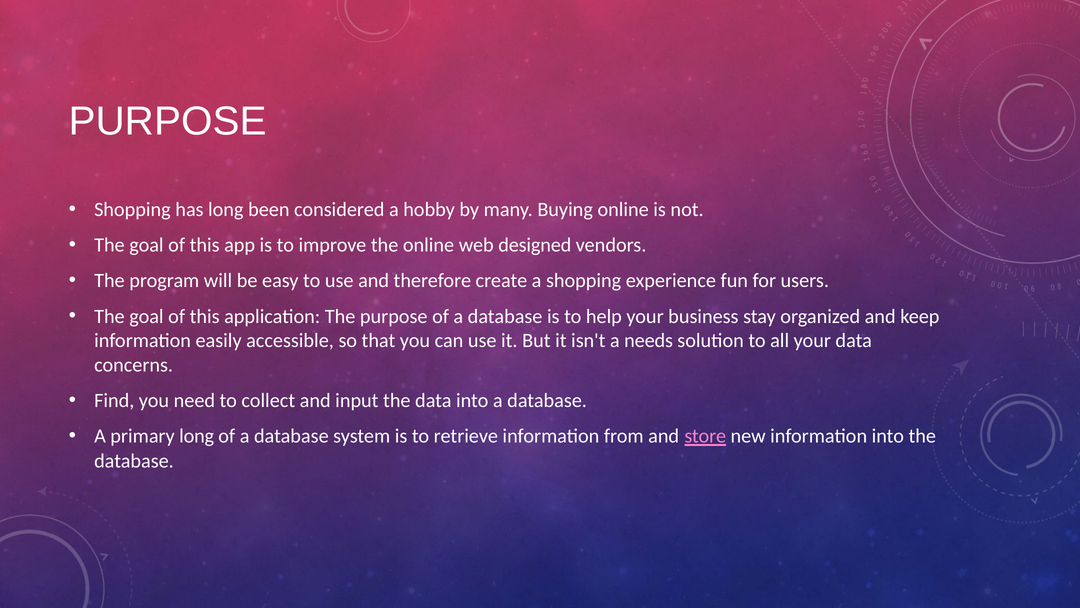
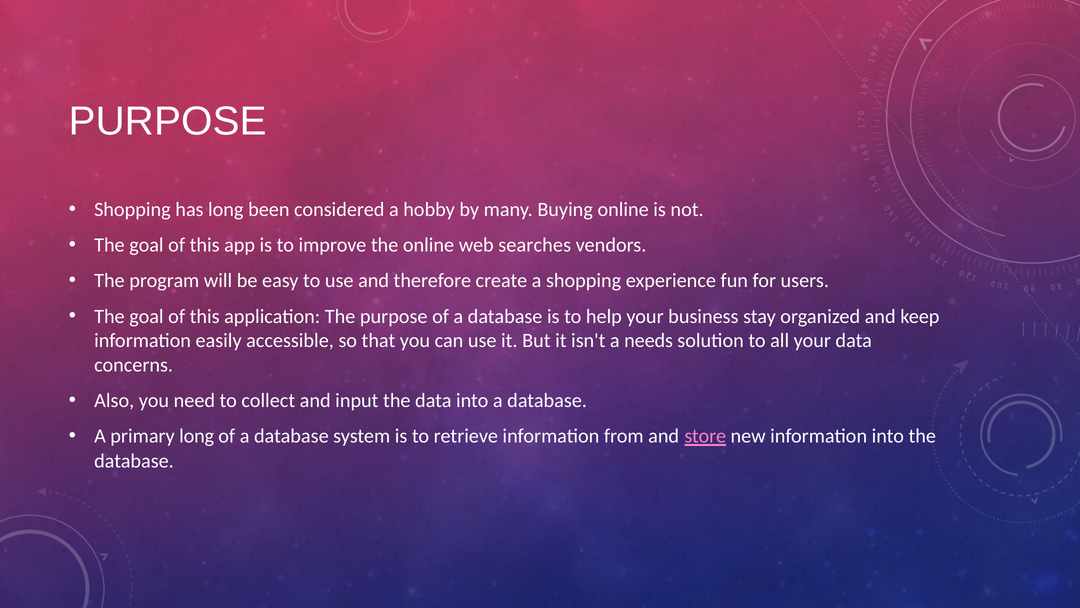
designed: designed -> searches
Find: Find -> Also
